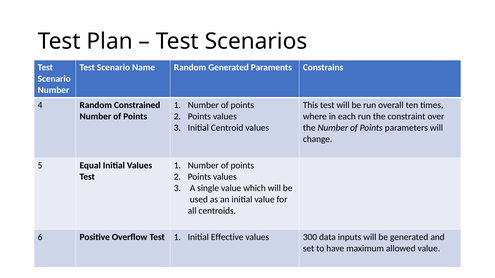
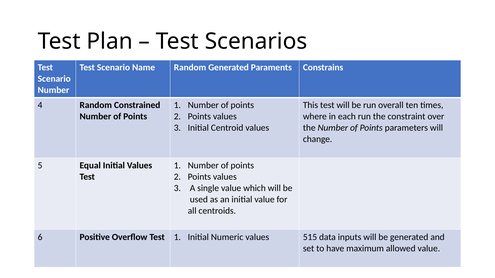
Effective: Effective -> Numeric
300: 300 -> 515
